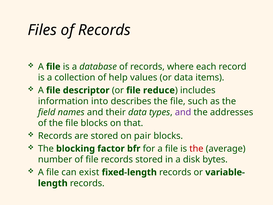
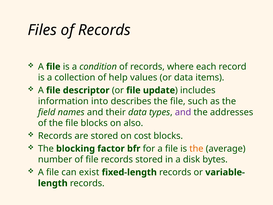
database: database -> condition
reduce: reduce -> update
that: that -> also
pair: pair -> cost
the at (196, 148) colour: red -> orange
